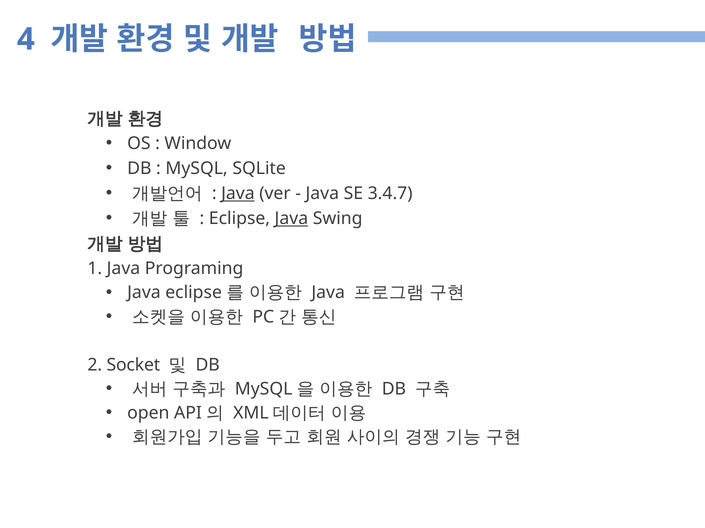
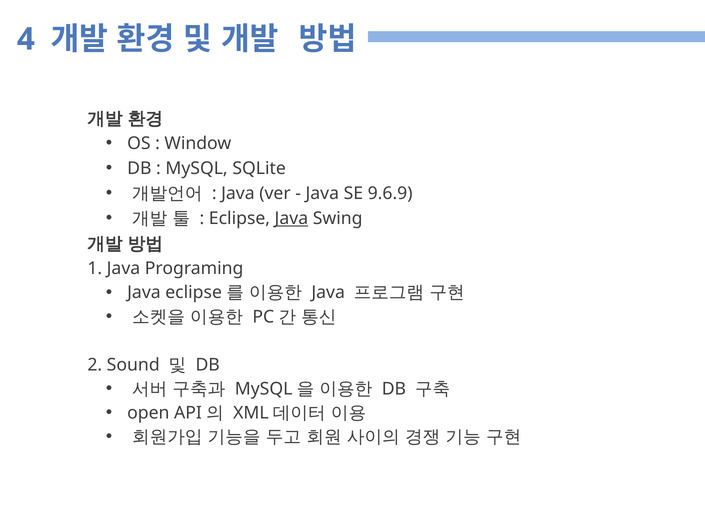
Java at (238, 194) underline: present -> none
3.4.7: 3.4.7 -> 9.6.9
Socket: Socket -> Sound
